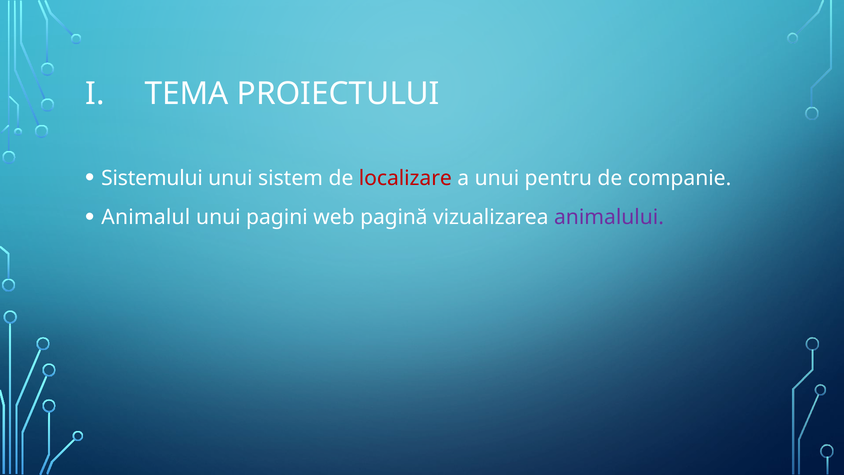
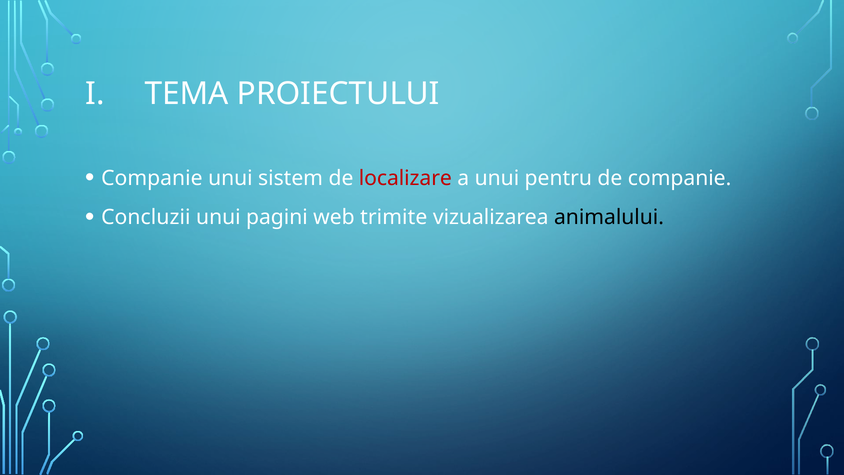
Sistemului at (152, 178): Sistemului -> Companie
Animalul: Animalul -> Concluzii
pagină: pagină -> trimite
animalului colour: purple -> black
